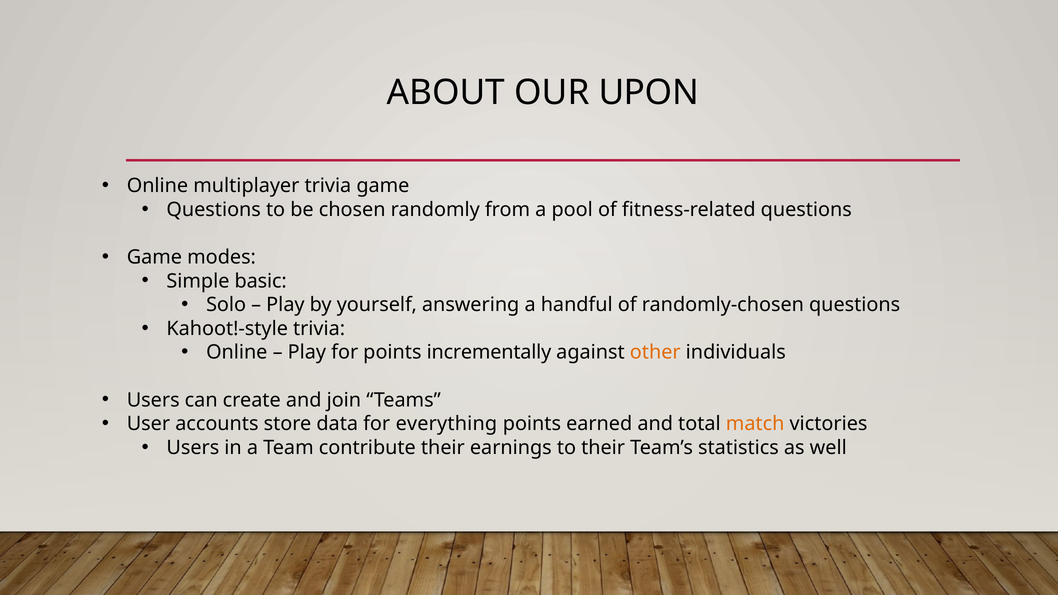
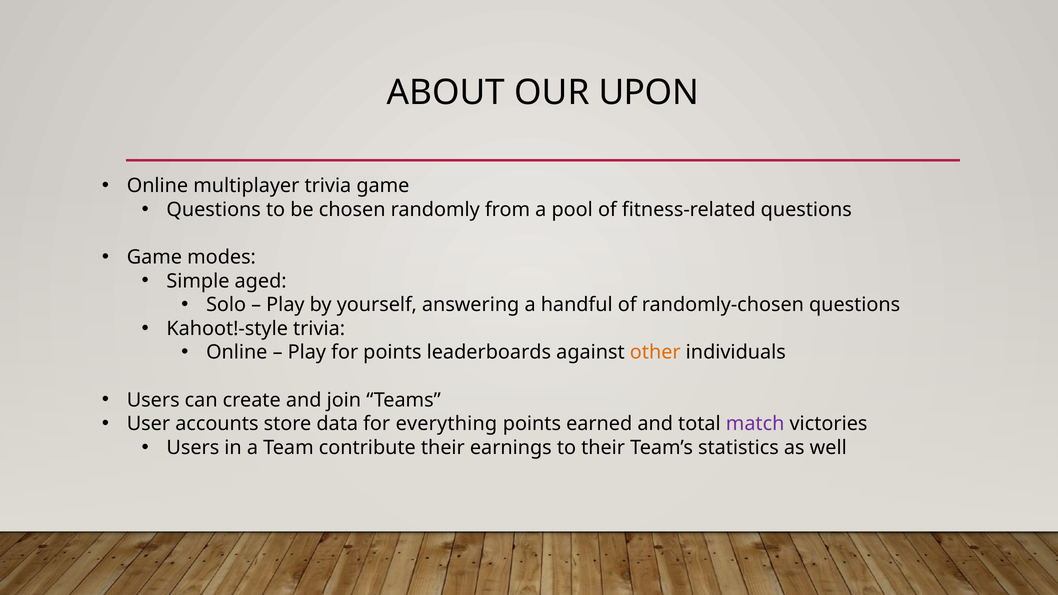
basic: basic -> aged
incrementally: incrementally -> leaderboards
match colour: orange -> purple
